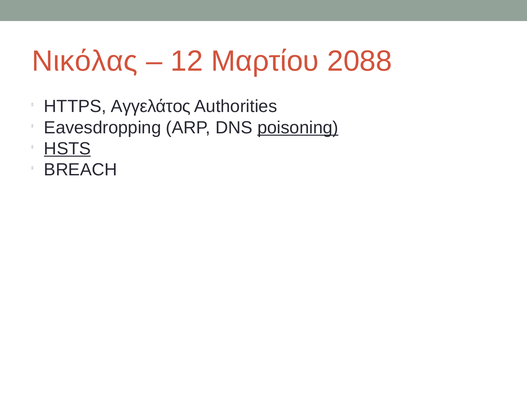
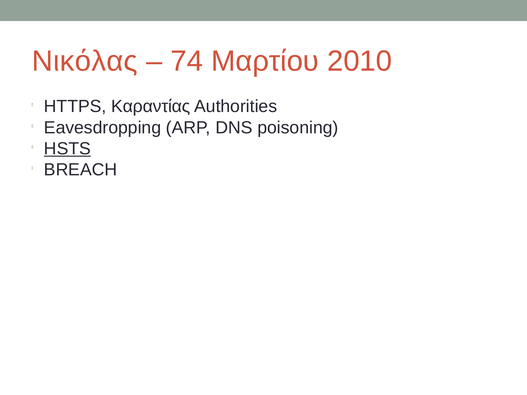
12: 12 -> 74
2088: 2088 -> 2010
Αγγελάτος: Αγγελάτος -> Καραντίας
poisoning underline: present -> none
